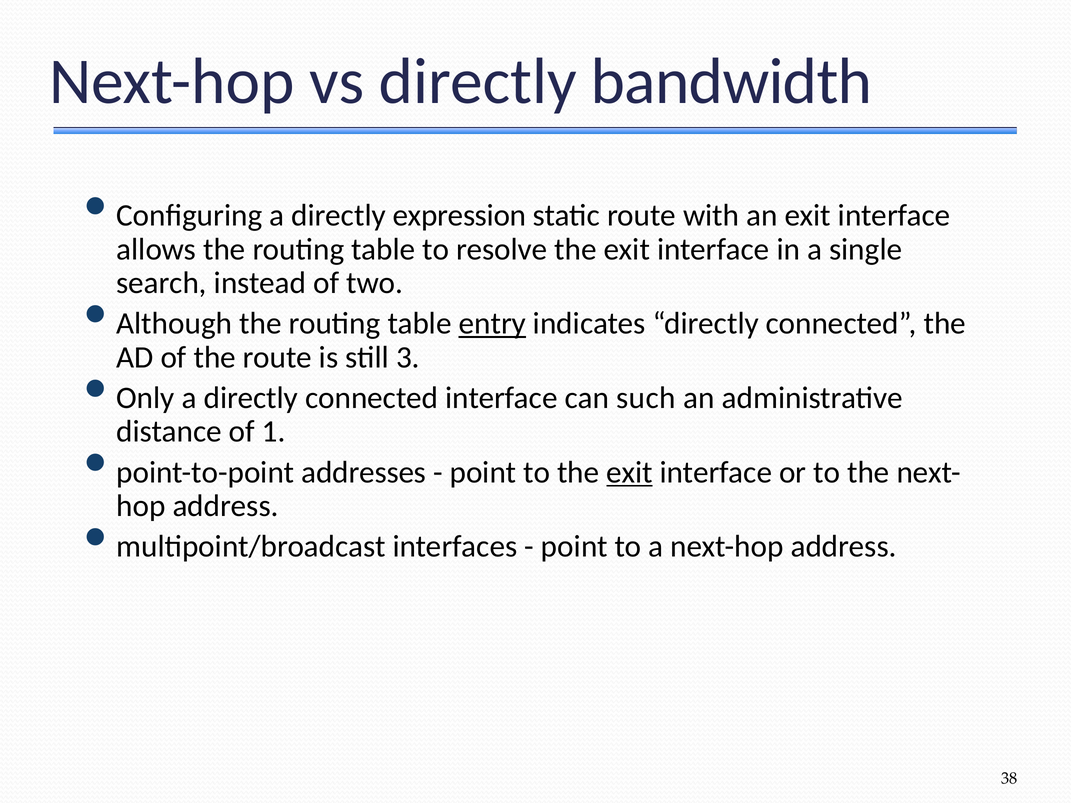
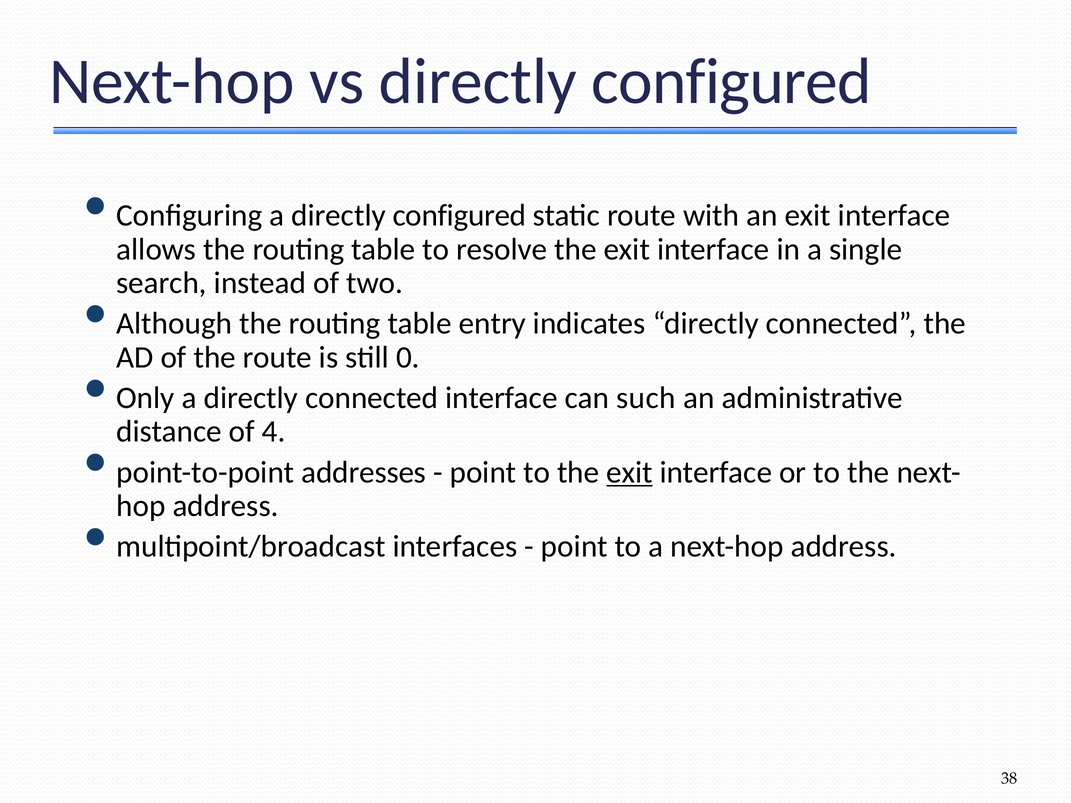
vs directly bandwidth: bandwidth -> configured
a directly expression: expression -> configured
entry underline: present -> none
3: 3 -> 0
1: 1 -> 4
